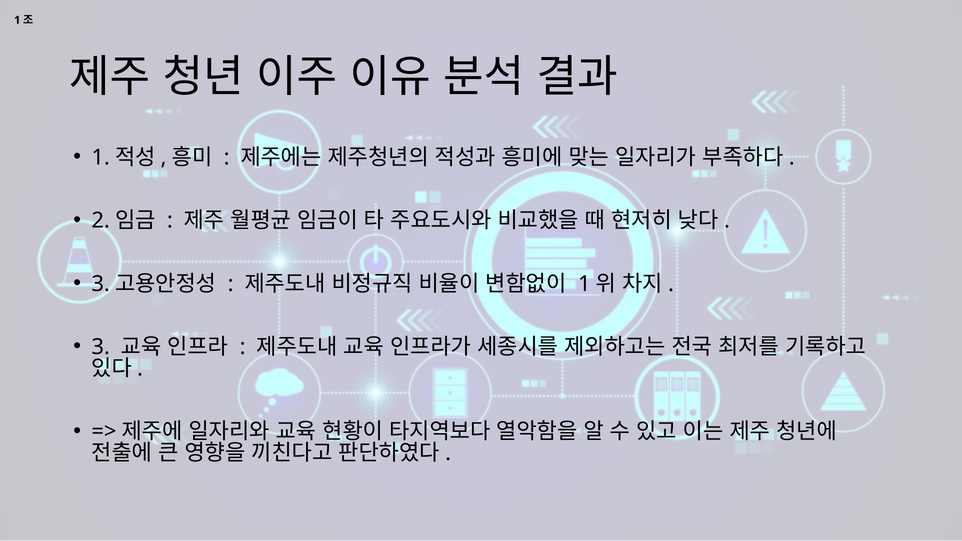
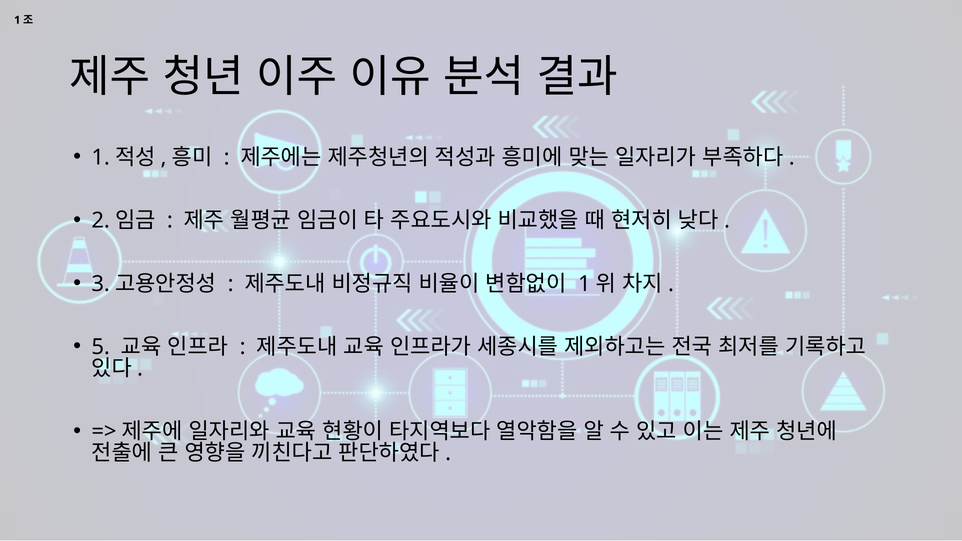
3 at (101, 347): 3 -> 5
